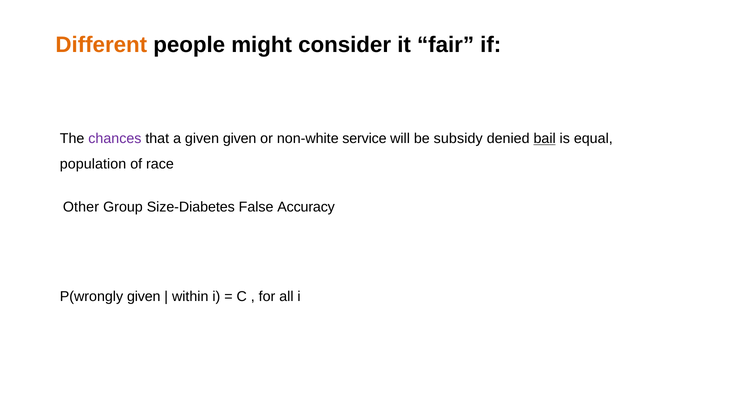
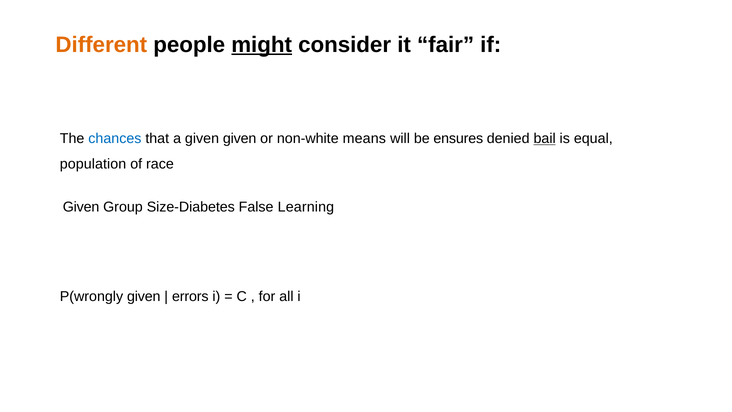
might underline: none -> present
chances colour: purple -> blue
service: service -> means
subsidy: subsidy -> ensures
Other at (81, 207): Other -> Given
Accuracy: Accuracy -> Learning
within: within -> errors
